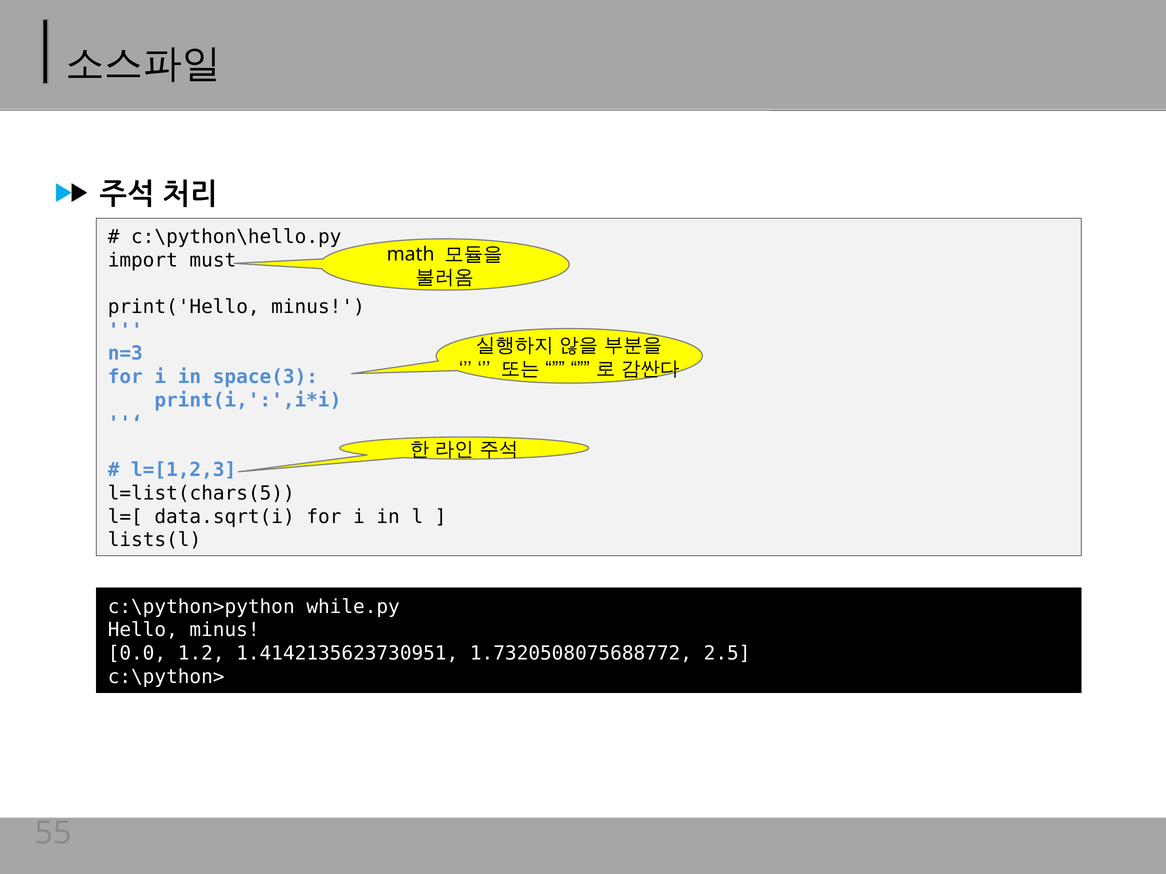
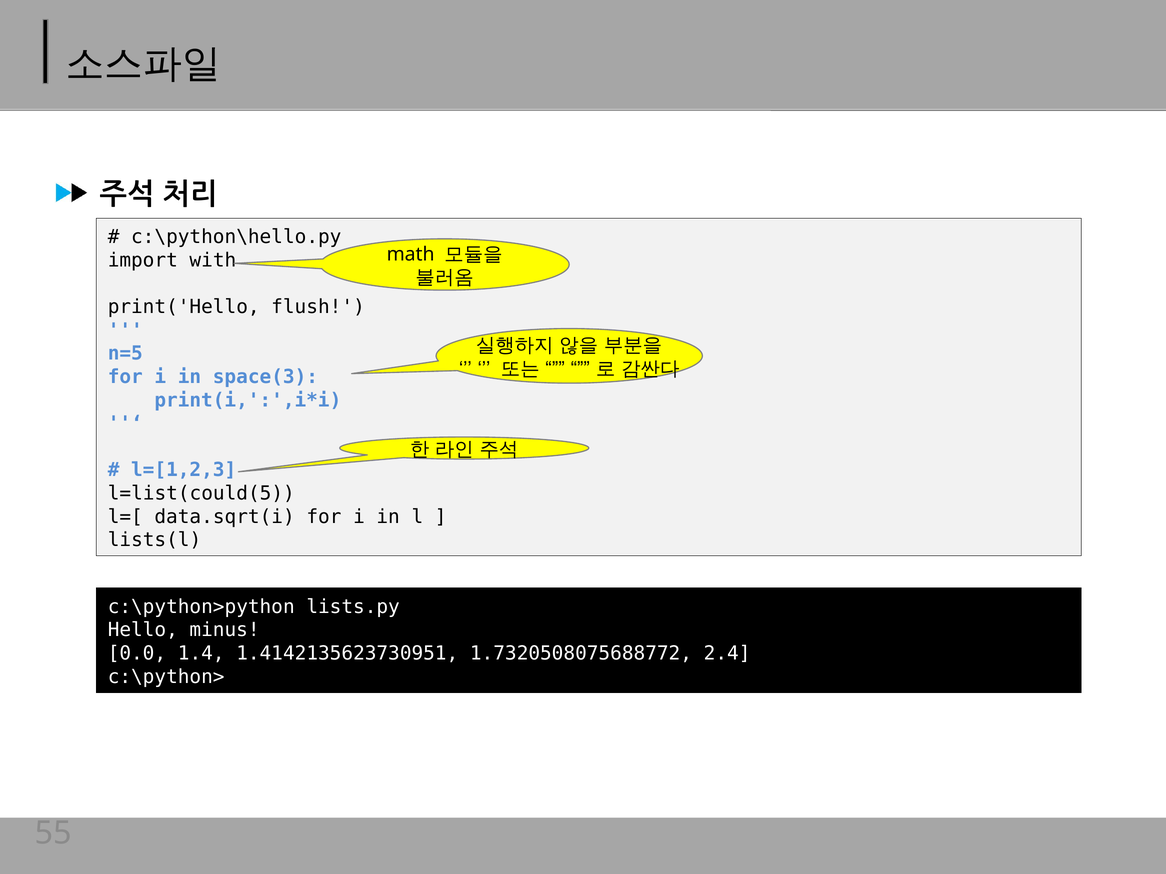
must: must -> with
print('Hello minus: minus -> flush
n=3: n=3 -> n=5
l=list(chars(5: l=list(chars(5 -> l=list(could(5
while.py: while.py -> lists.py
1.2: 1.2 -> 1.4
2.5: 2.5 -> 2.4
